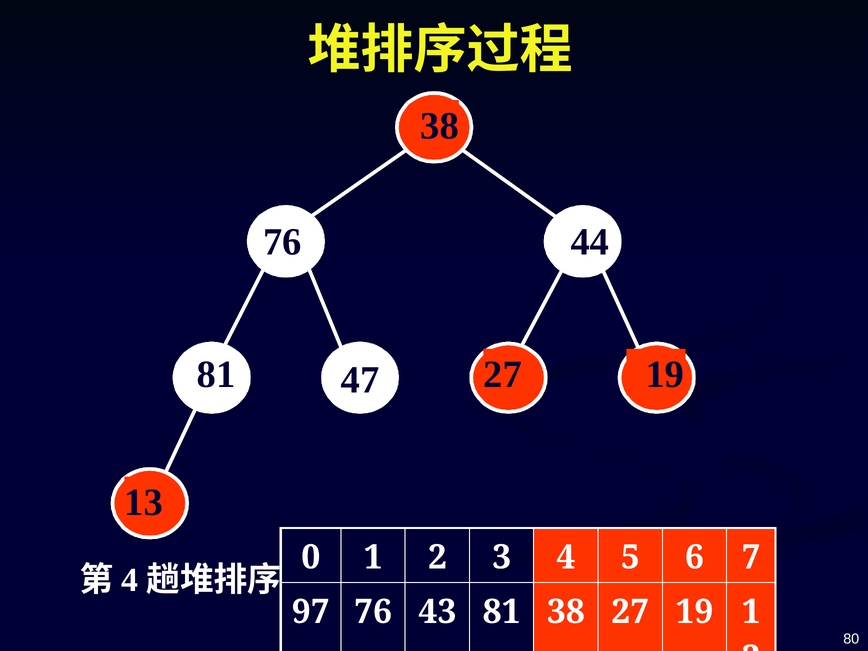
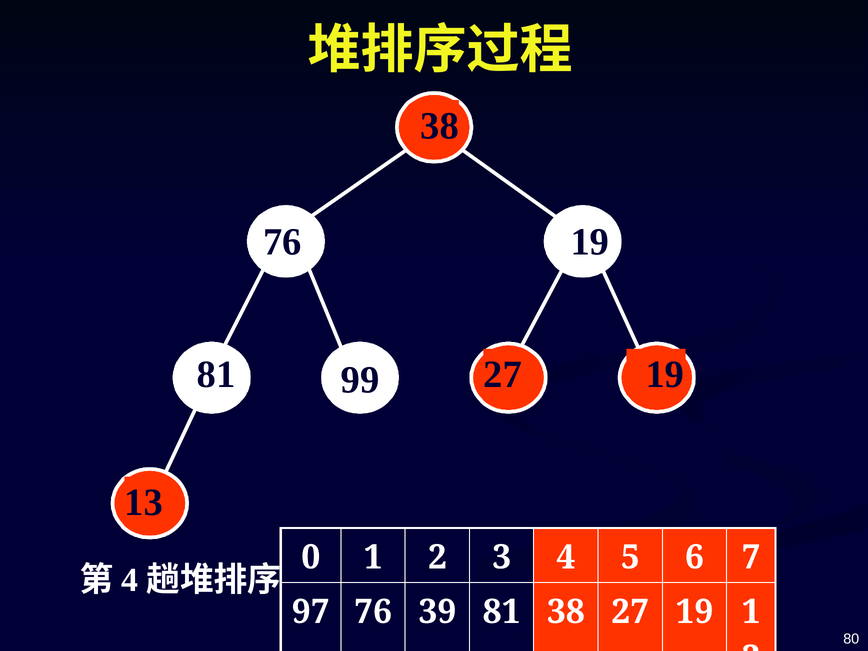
76 44: 44 -> 19
47: 47 -> 99
43: 43 -> 39
